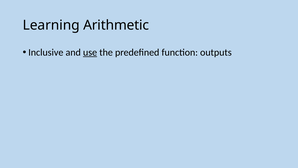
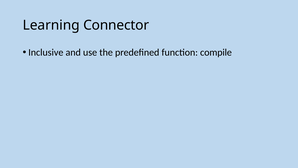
Arithmetic: Arithmetic -> Connector
use underline: present -> none
outputs: outputs -> compile
